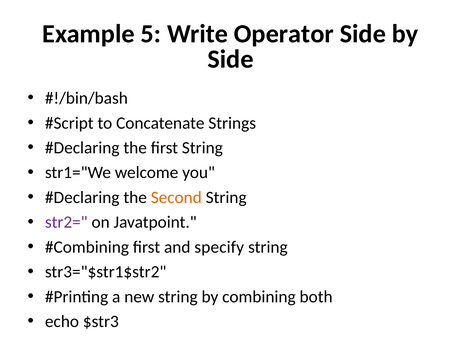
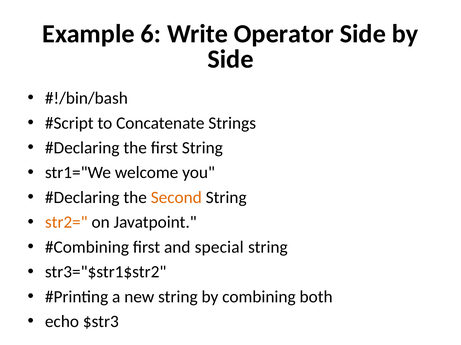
5: 5 -> 6
str2= colour: purple -> orange
specify: specify -> special
